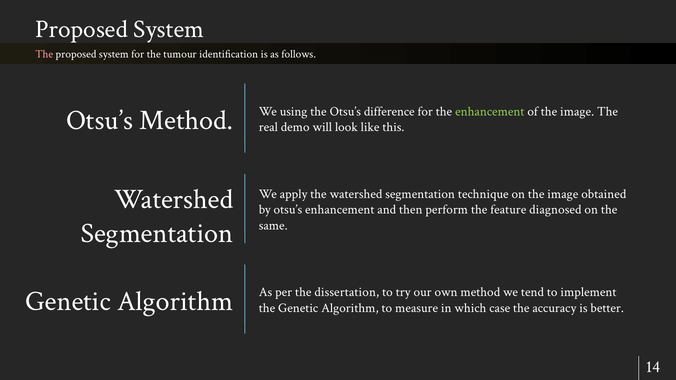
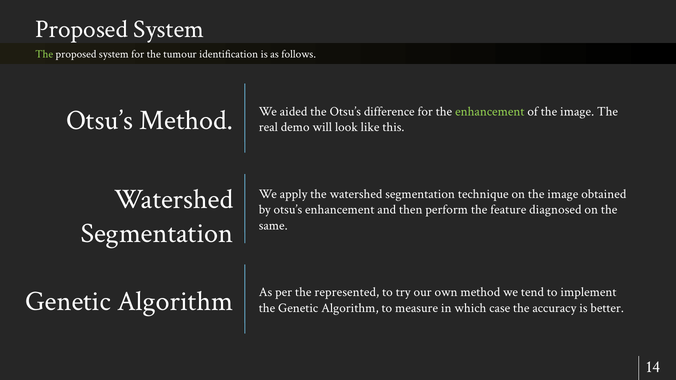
The at (44, 54) colour: pink -> light green
using: using -> aided
dissertation: dissertation -> represented
